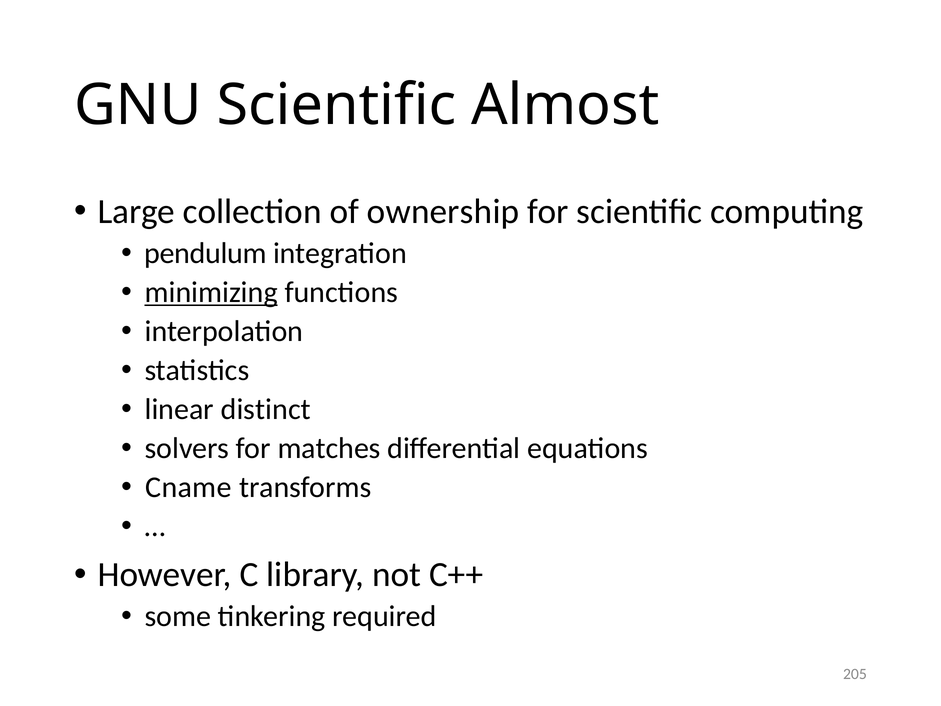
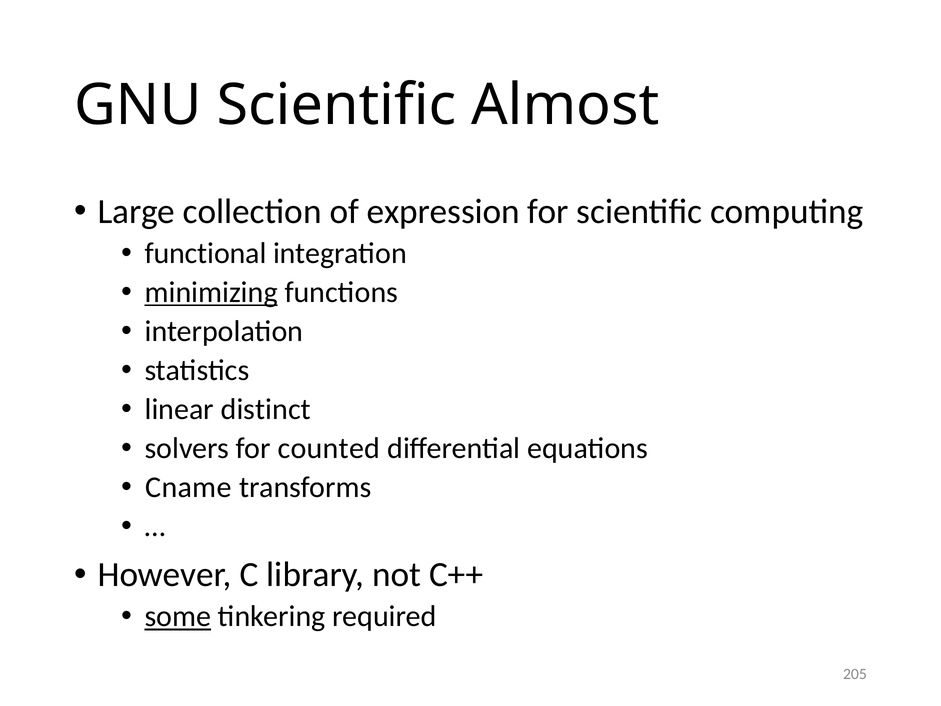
ownership: ownership -> expression
pendulum: pendulum -> functional
matches: matches -> counted
some underline: none -> present
